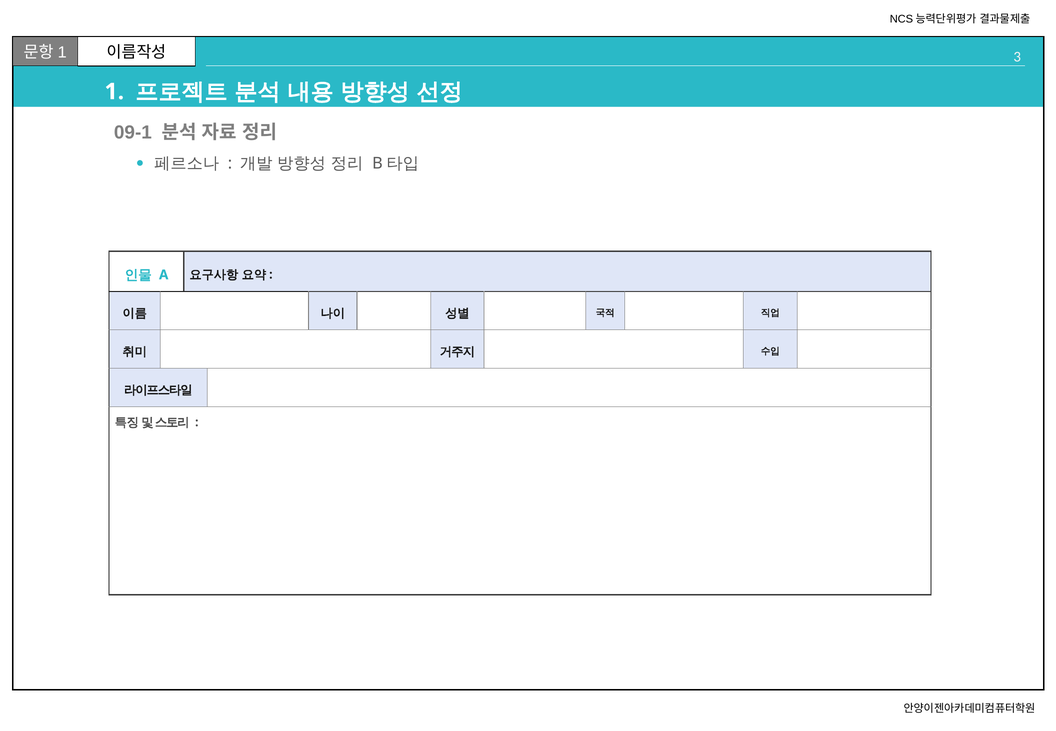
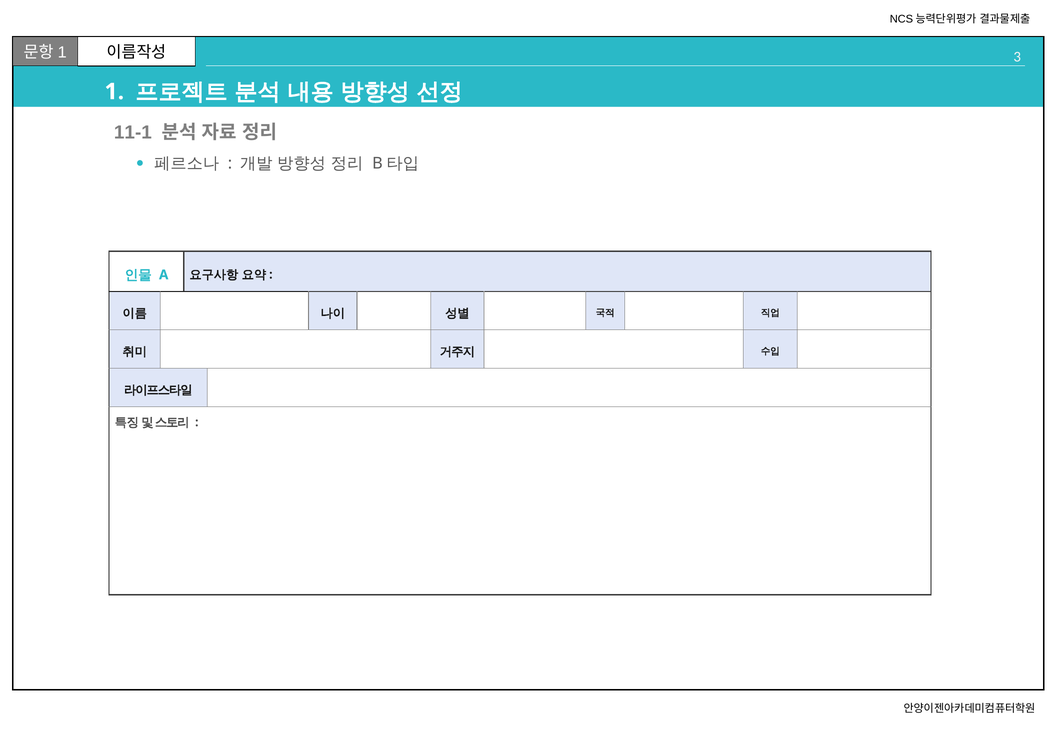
09-1: 09-1 -> 11-1
